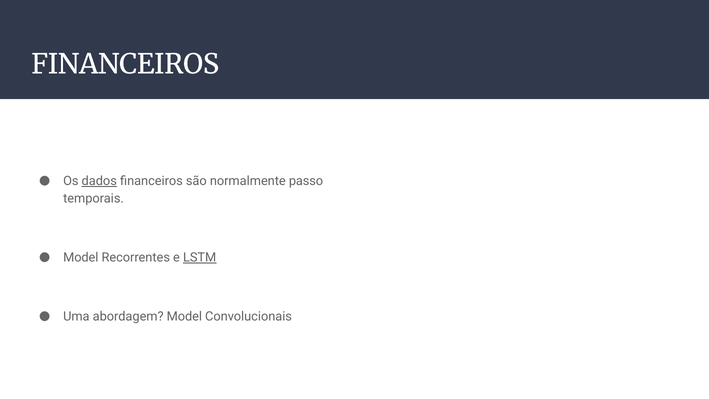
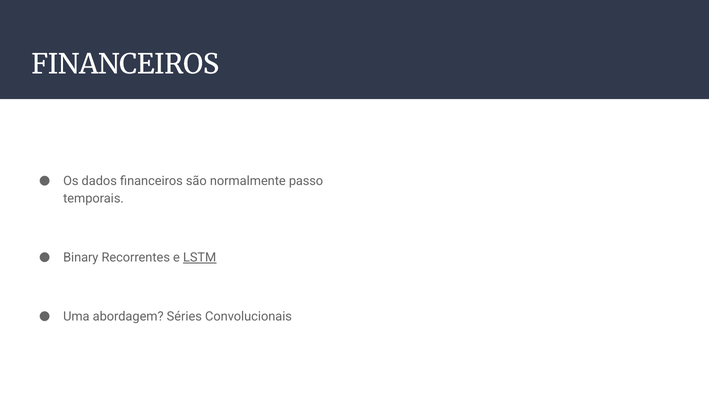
dados underline: present -> none
Model at (81, 257): Model -> Binary
abordagem Model: Model -> Séries
